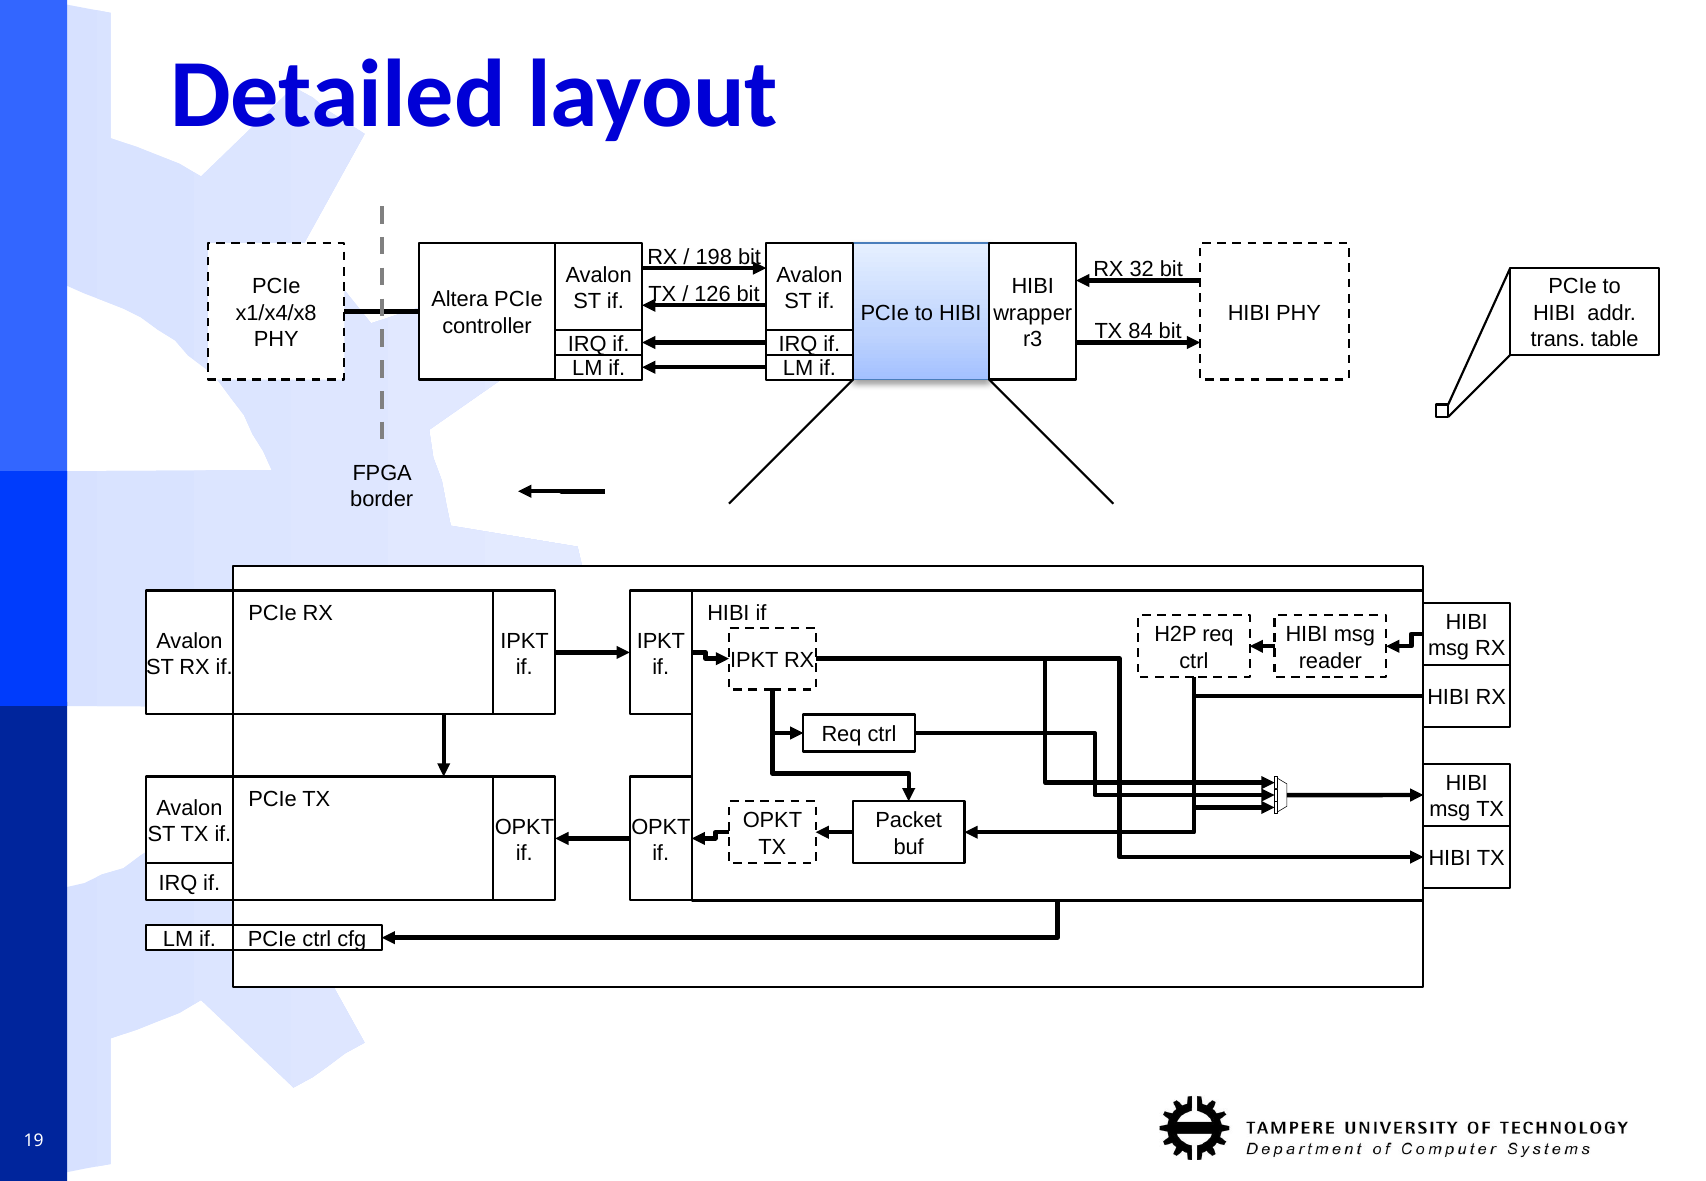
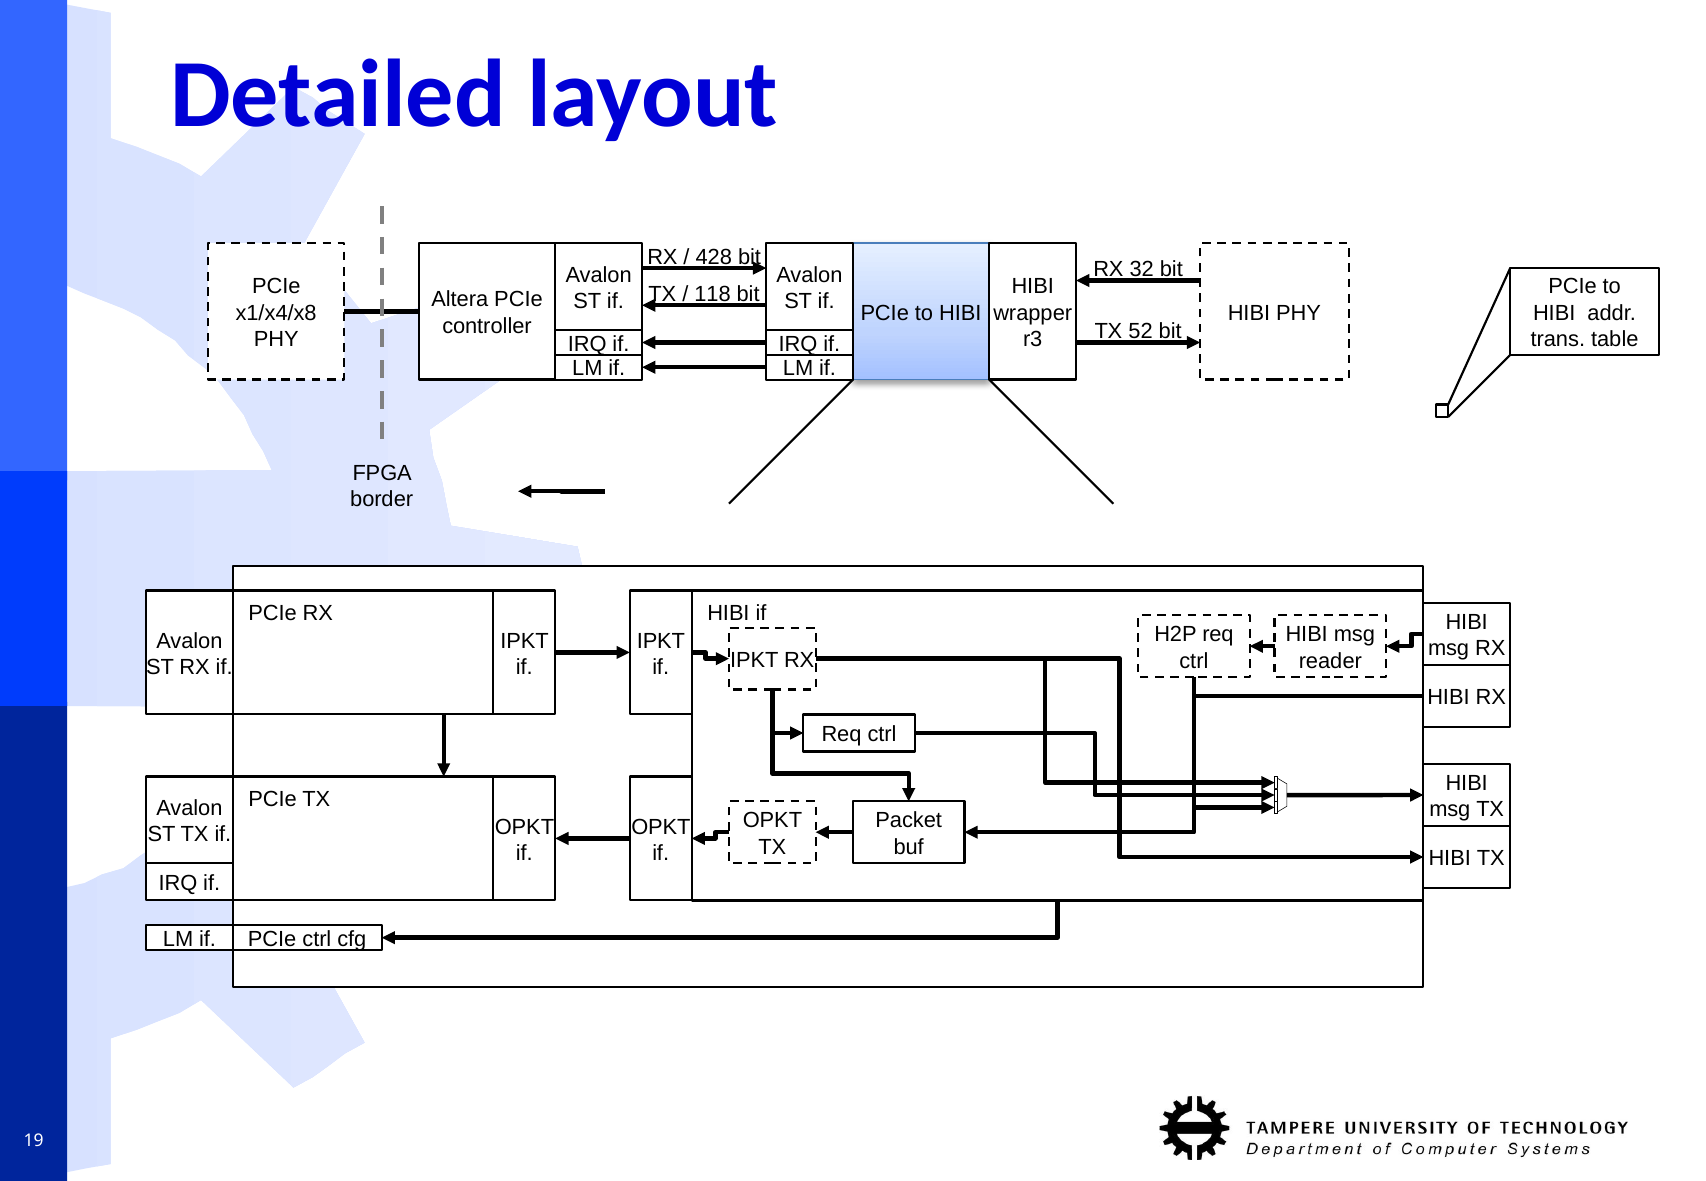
198: 198 -> 428
126: 126 -> 118
84: 84 -> 52
